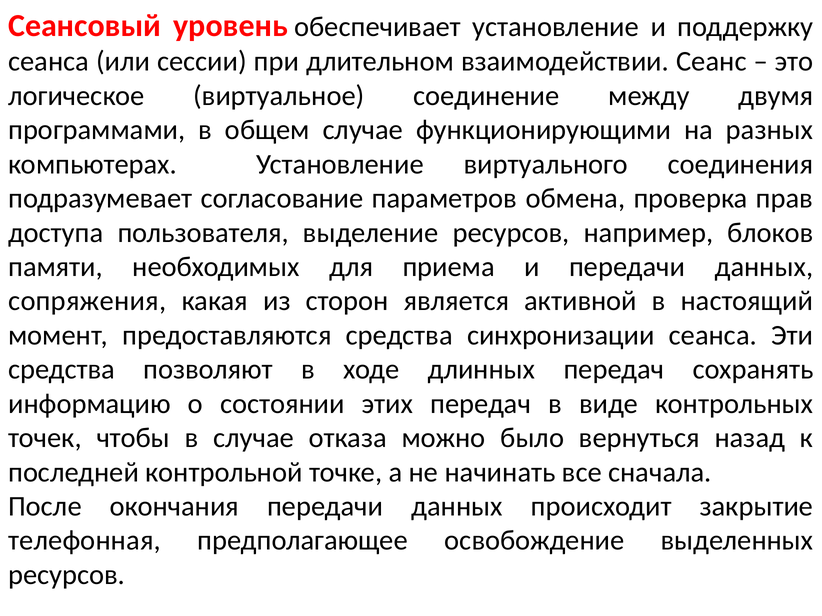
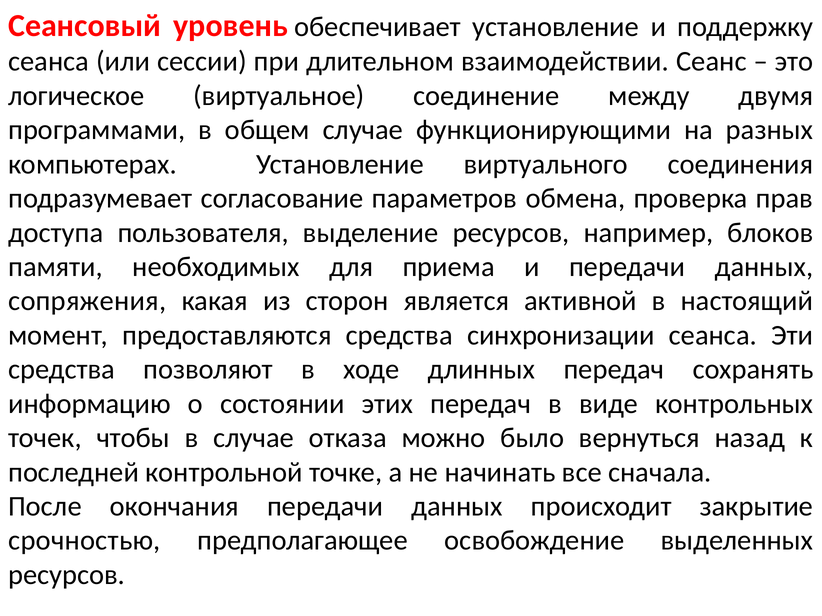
телефонная: телефонная -> срочностью
